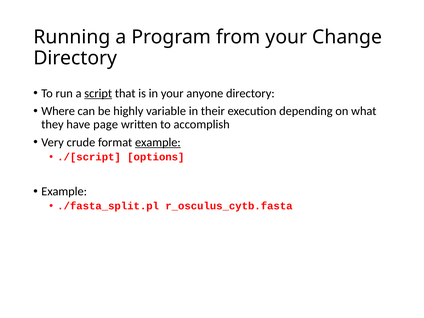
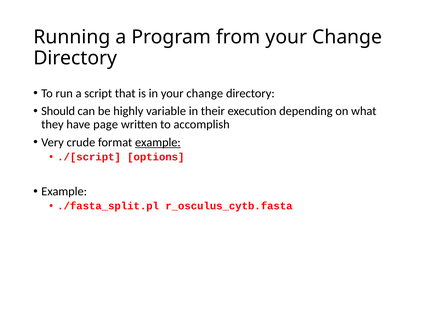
script underline: present -> none
in your anyone: anyone -> change
Where: Where -> Should
